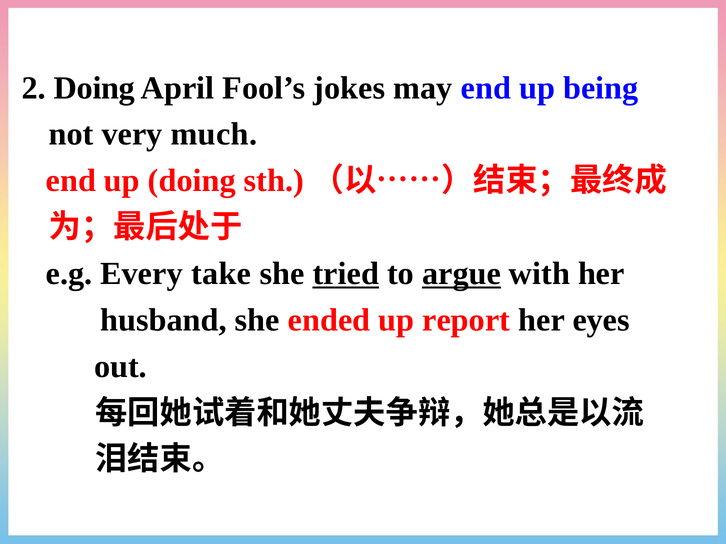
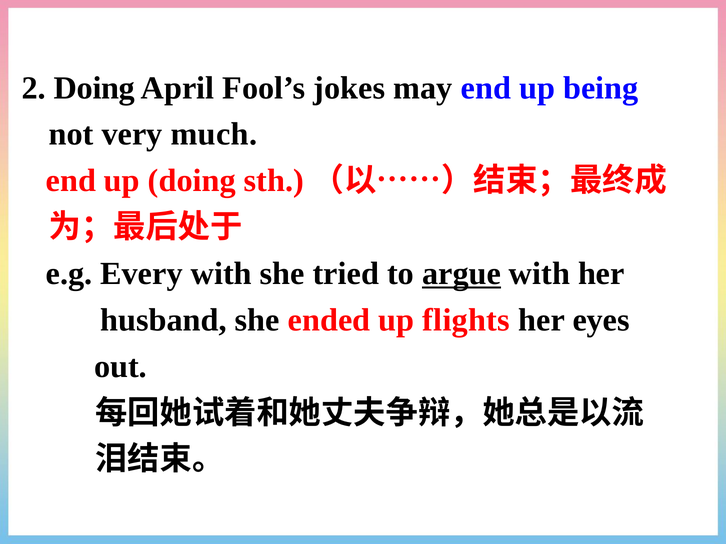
Every take: take -> with
tried underline: present -> none
report: report -> flights
